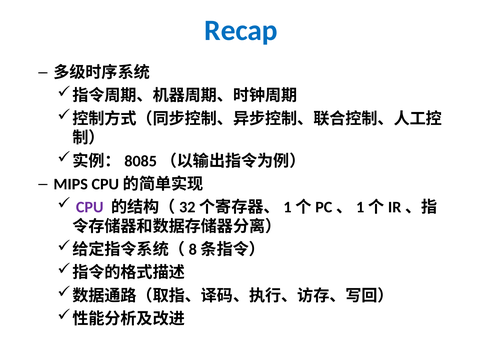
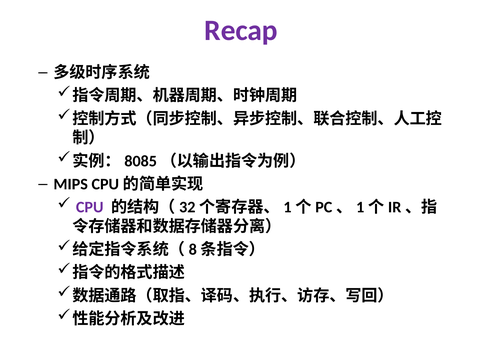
Recap colour: blue -> purple
